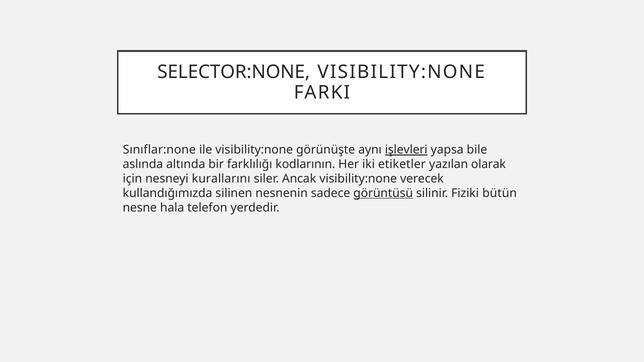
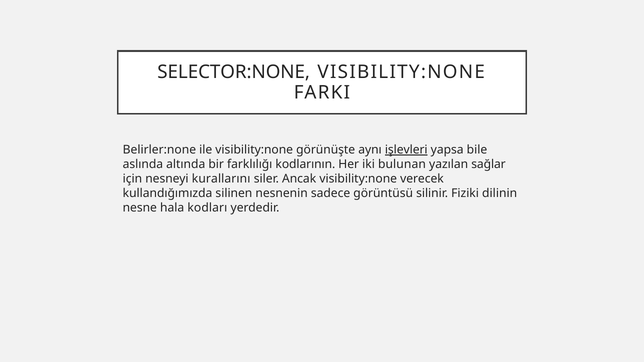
Sınıflar:none: Sınıflar:none -> Belirler:none
etiketler: etiketler -> bulunan
olarak: olarak -> sağlar
görüntüsü underline: present -> none
bütün: bütün -> dilinin
telefon: telefon -> kodları
